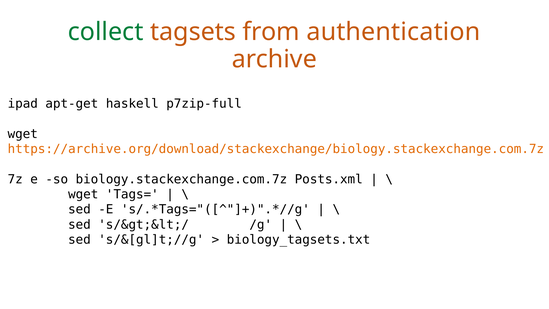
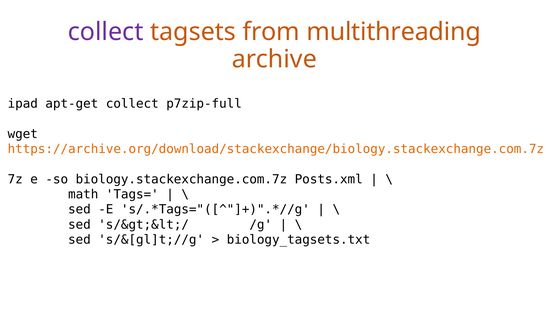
collect at (106, 32) colour: green -> purple
authentication: authentication -> multithreading
apt-get haskell: haskell -> collect
wget at (83, 194): wget -> math
